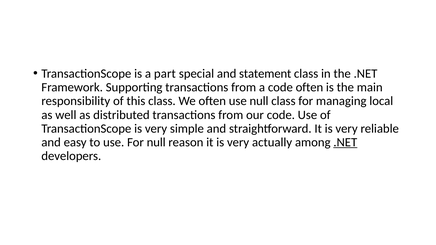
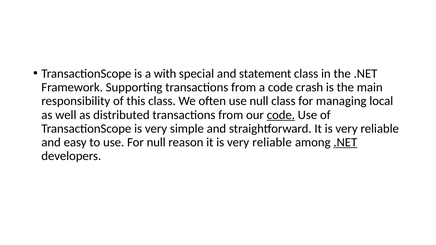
part: part -> with
code often: often -> crash
code at (281, 115) underline: none -> present
actually at (272, 142): actually -> reliable
